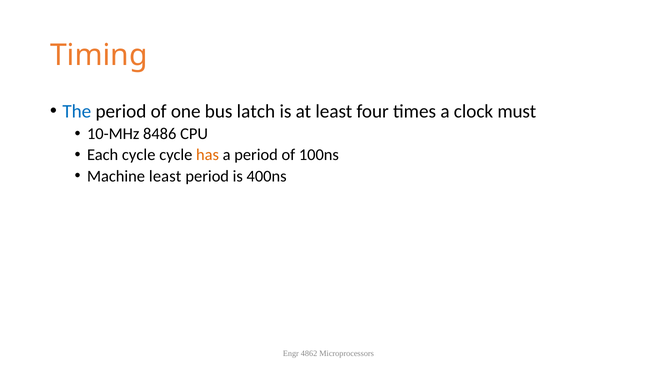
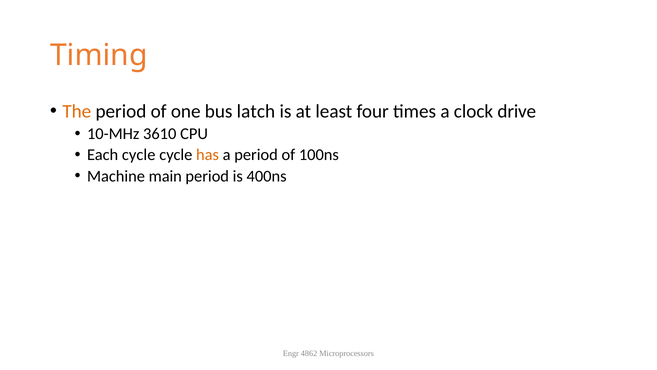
The colour: blue -> orange
must: must -> drive
8486: 8486 -> 3610
Machine least: least -> main
